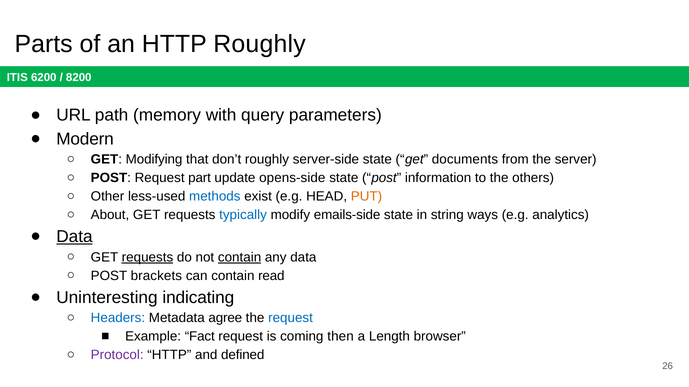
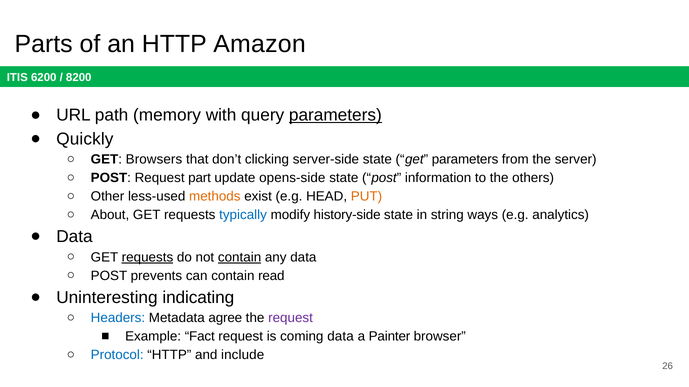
HTTP Roughly: Roughly -> Amazon
parameters at (335, 115) underline: none -> present
Modern: Modern -> Quickly
Modifying: Modifying -> Browsers
don’t roughly: roughly -> clicking
get documents: documents -> parameters
methods colour: blue -> orange
emails-side: emails-side -> history-side
Data at (74, 237) underline: present -> none
brackets: brackets -> prevents
request at (291, 318) colour: blue -> purple
coming then: then -> data
Length: Length -> Painter
Protocol colour: purple -> blue
defined: defined -> include
